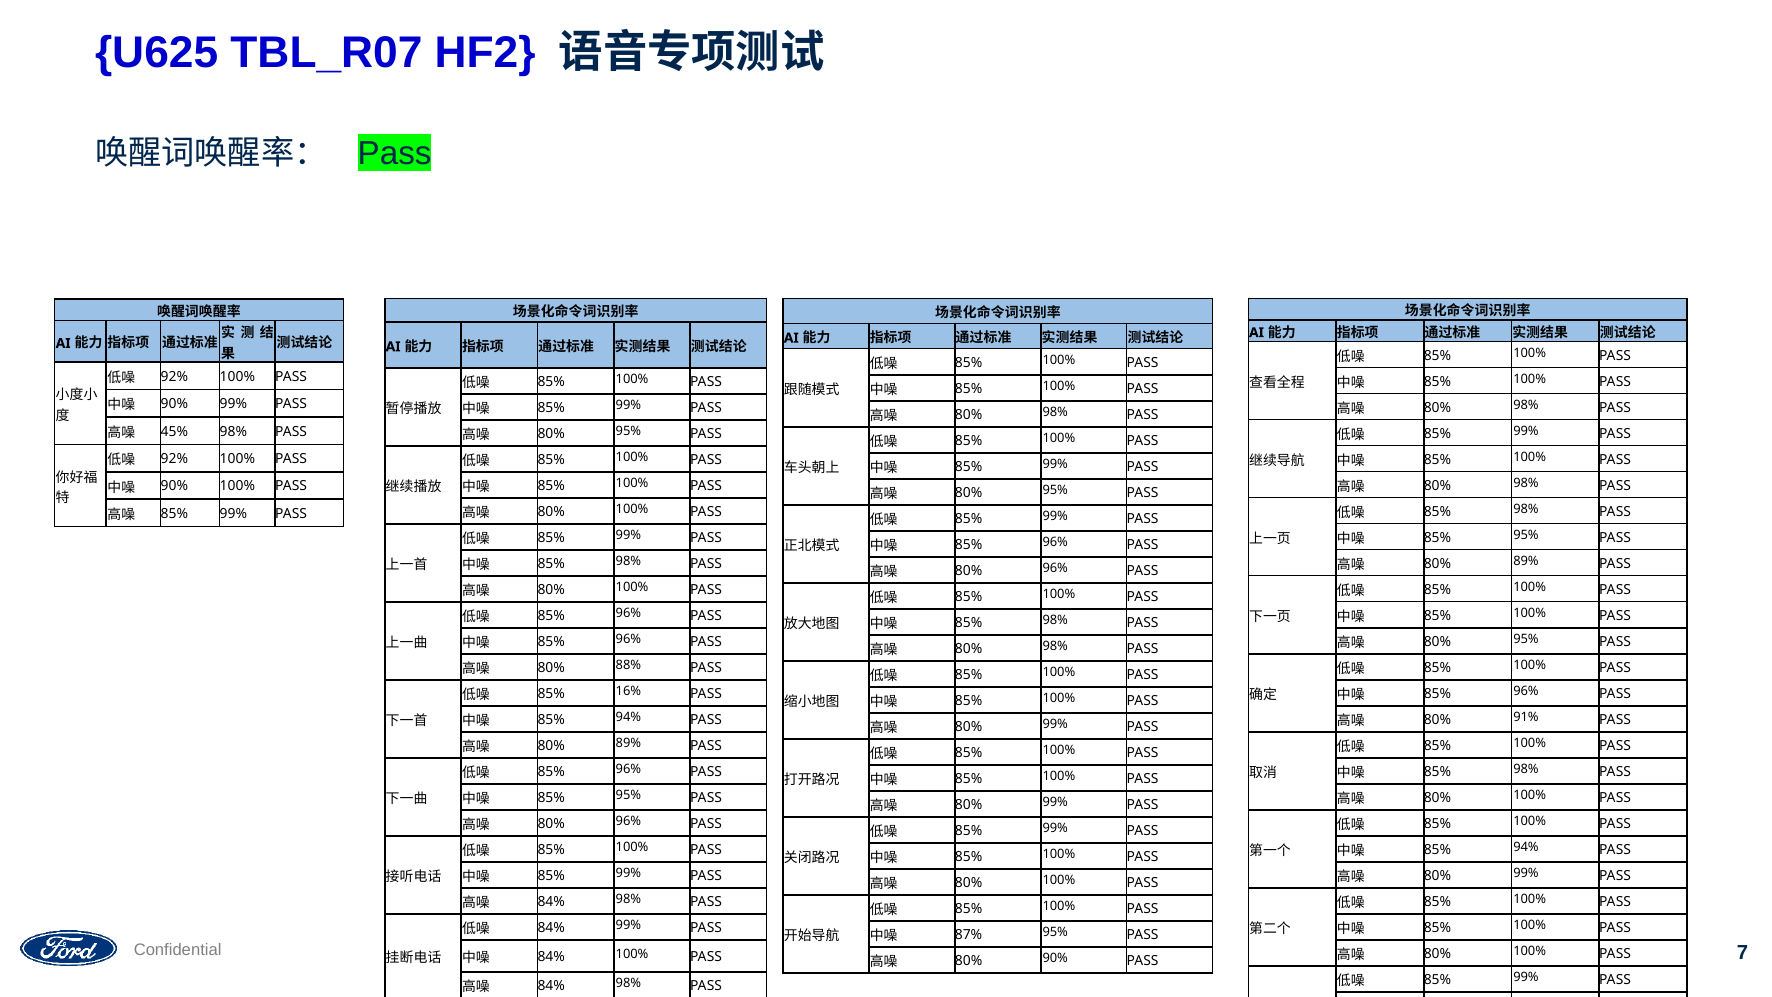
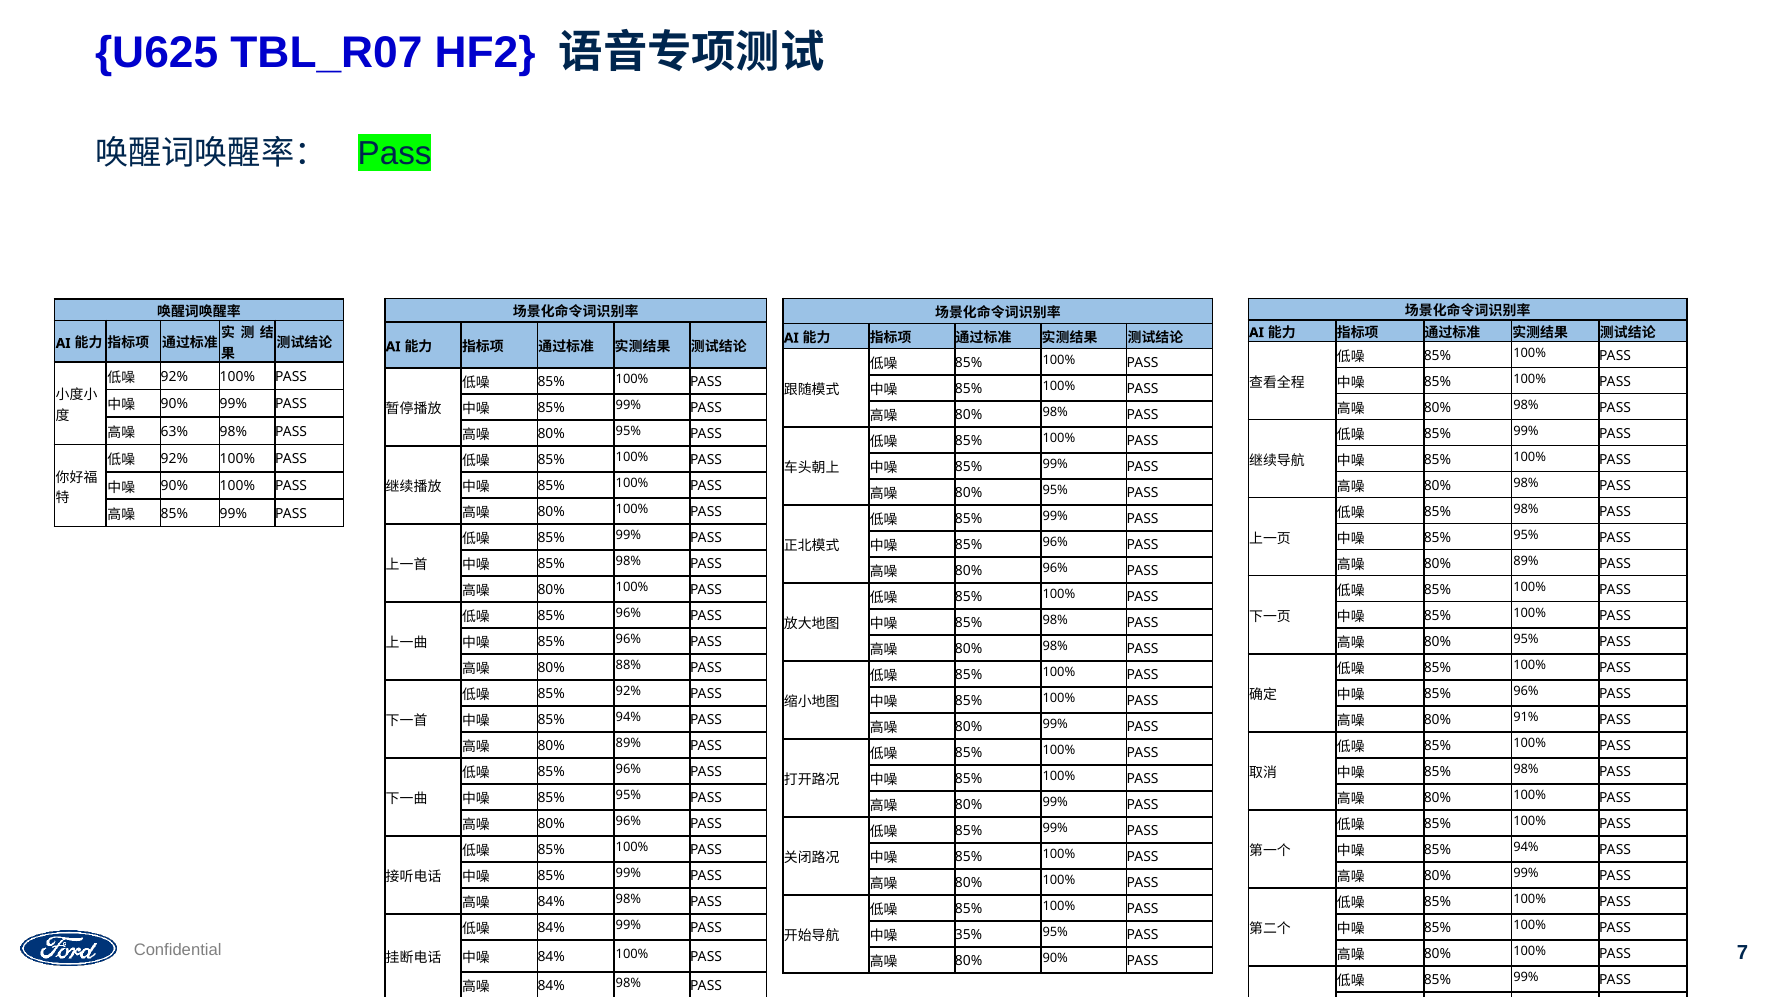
45%: 45% -> 63%
85% 16%: 16% -> 92%
87%: 87% -> 35%
